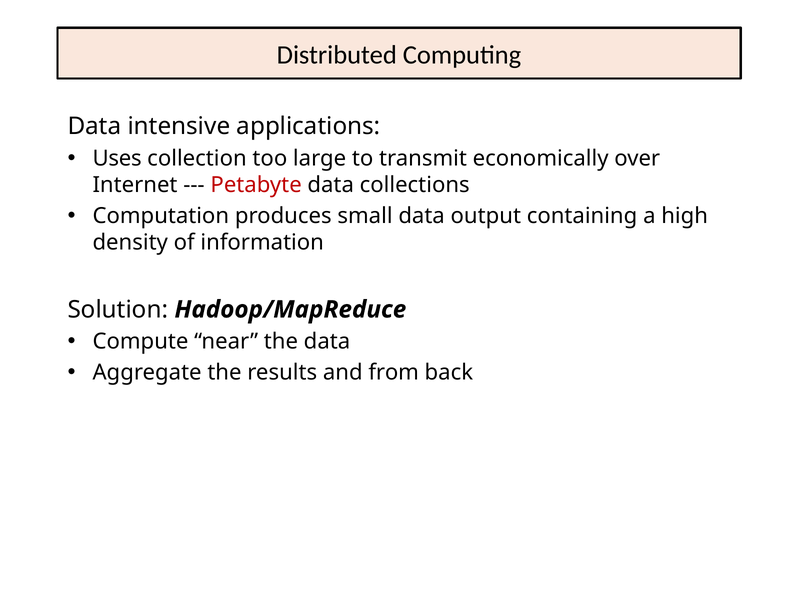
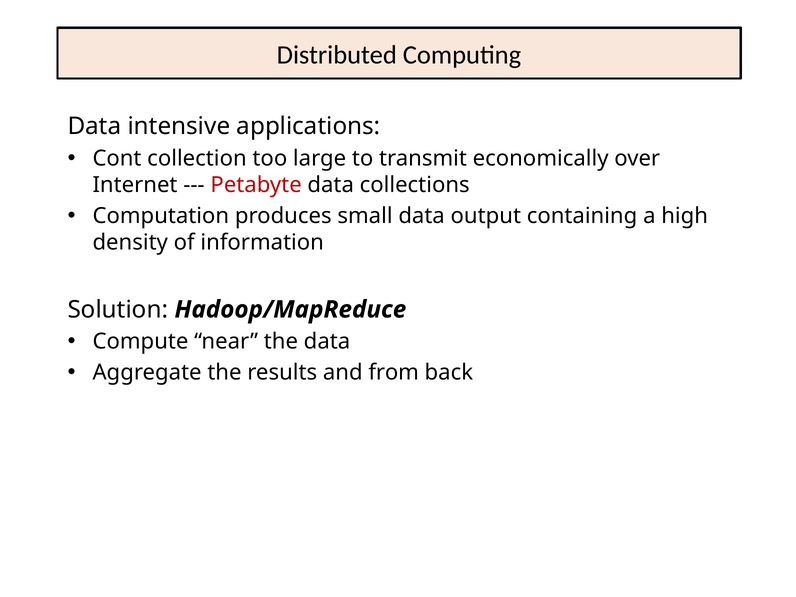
Uses: Uses -> Cont
